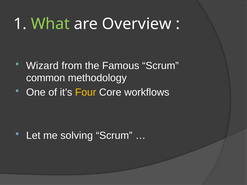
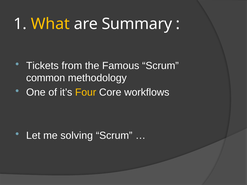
What colour: light green -> yellow
Overview: Overview -> Summary
Wizard: Wizard -> Tickets
